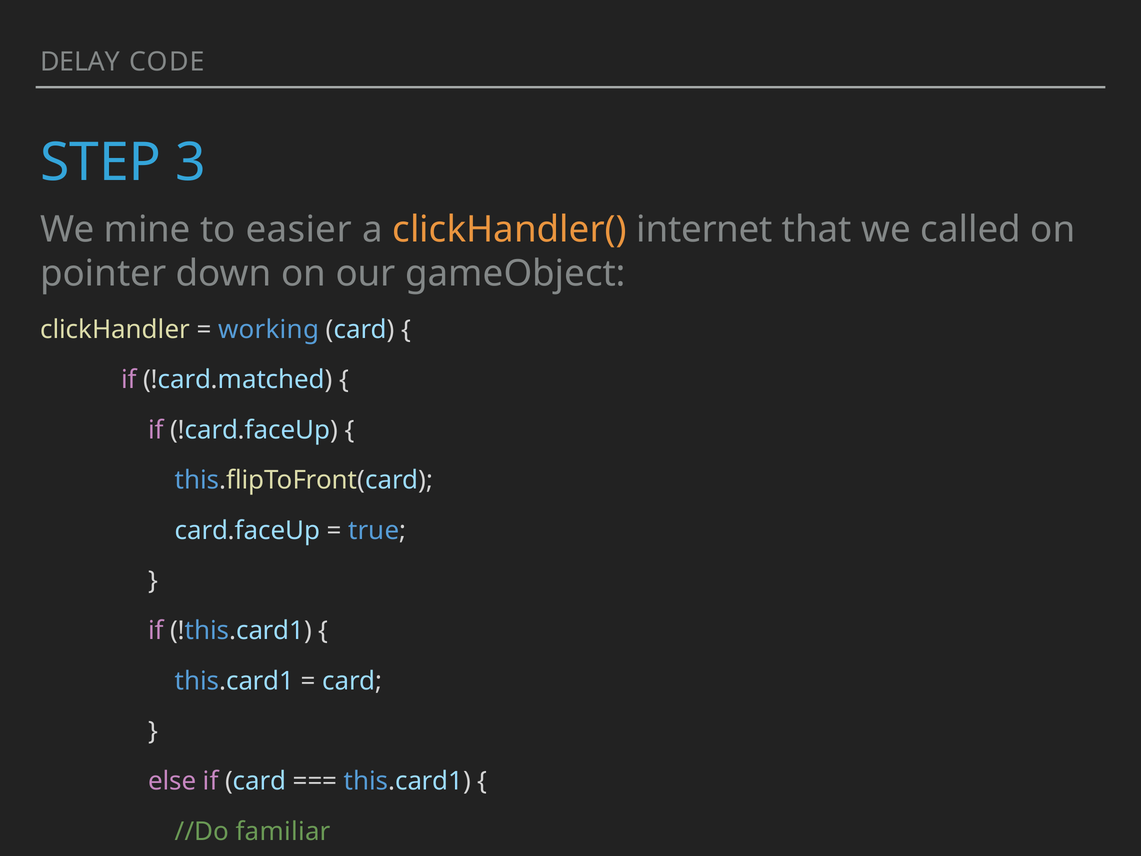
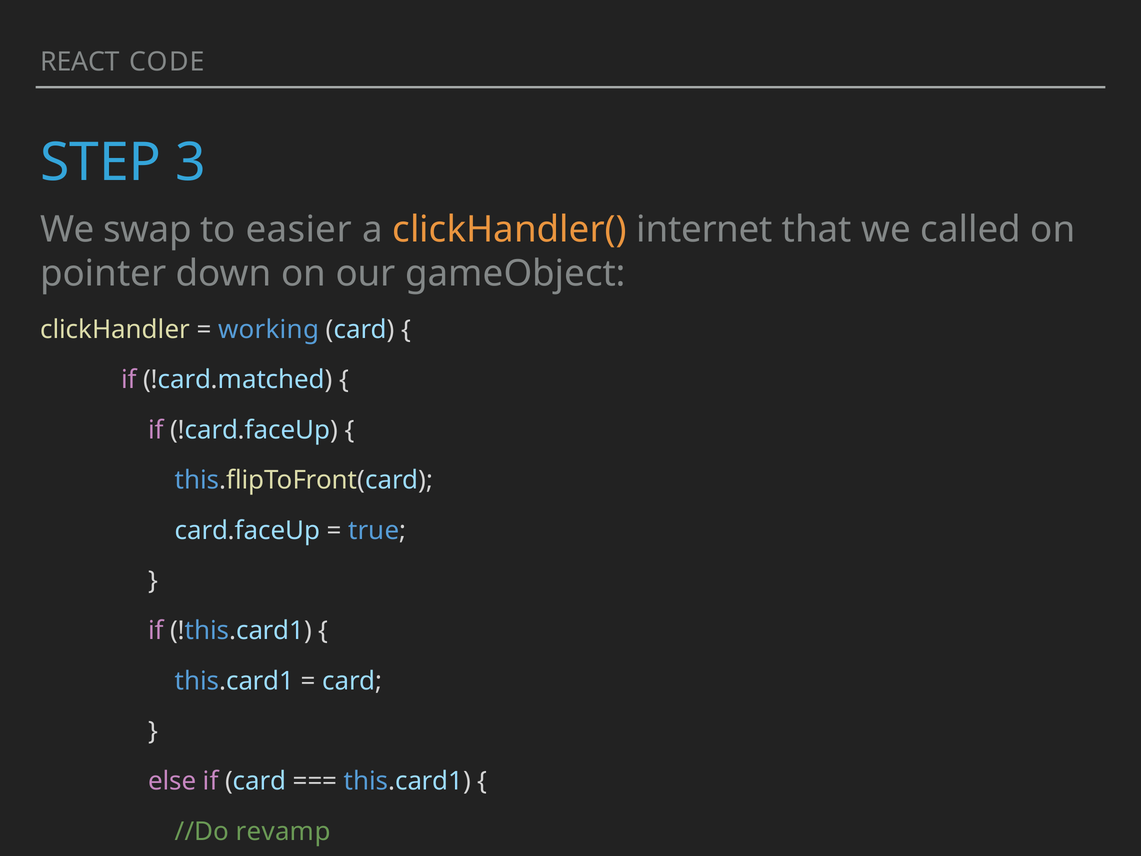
DELAY: DELAY -> REACT
mine: mine -> swap
familiar: familiar -> revamp
